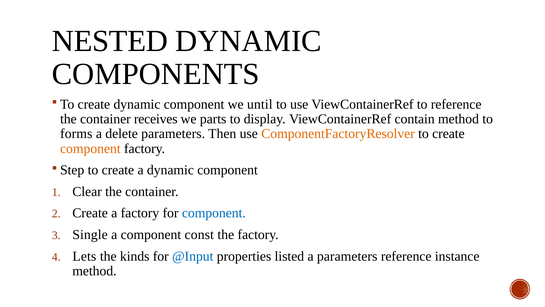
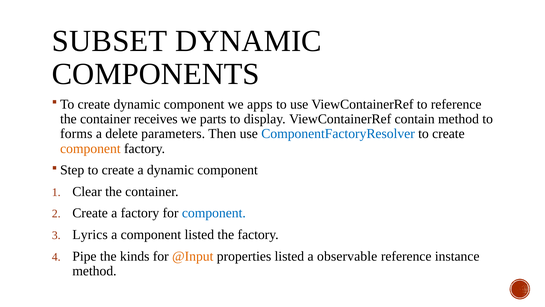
NESTED: NESTED -> SUBSET
until: until -> apps
ComponentFactoryResolver colour: orange -> blue
Single: Single -> Lyrics
component const: const -> listed
Lets: Lets -> Pipe
@Input colour: blue -> orange
a parameters: parameters -> observable
